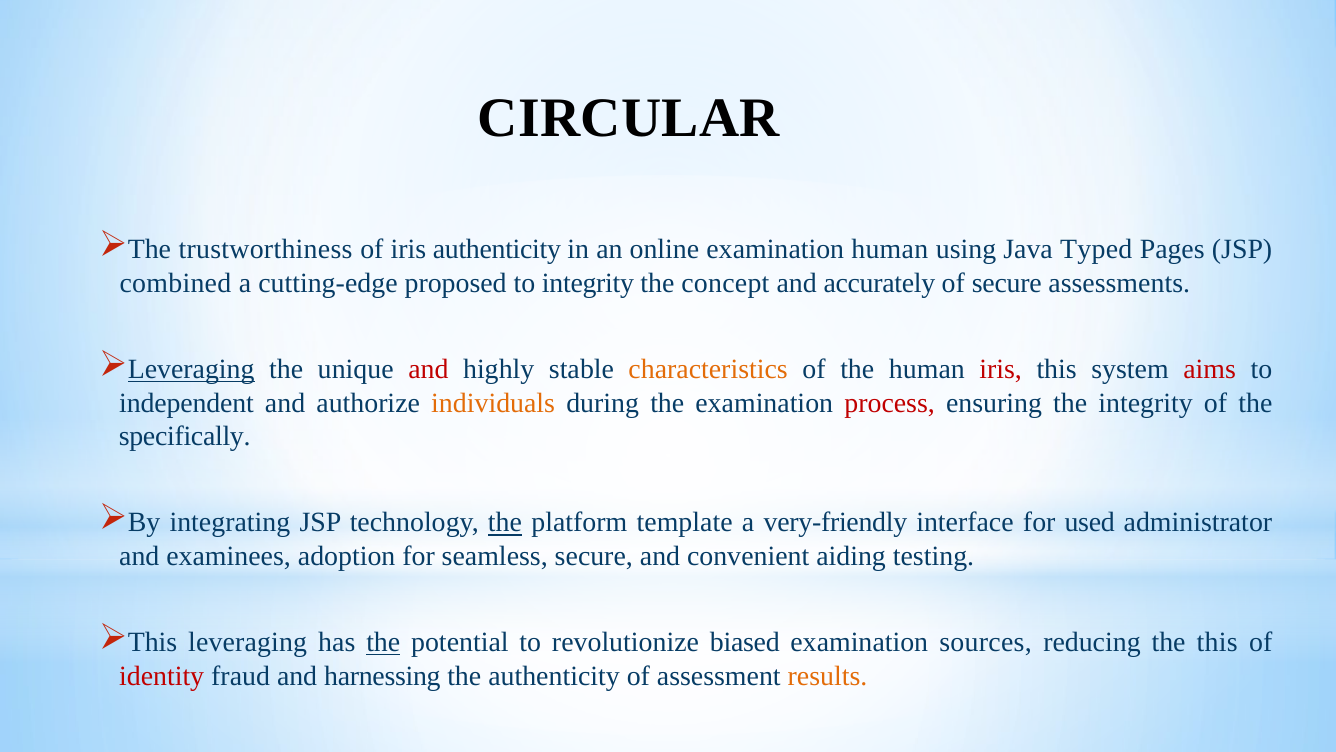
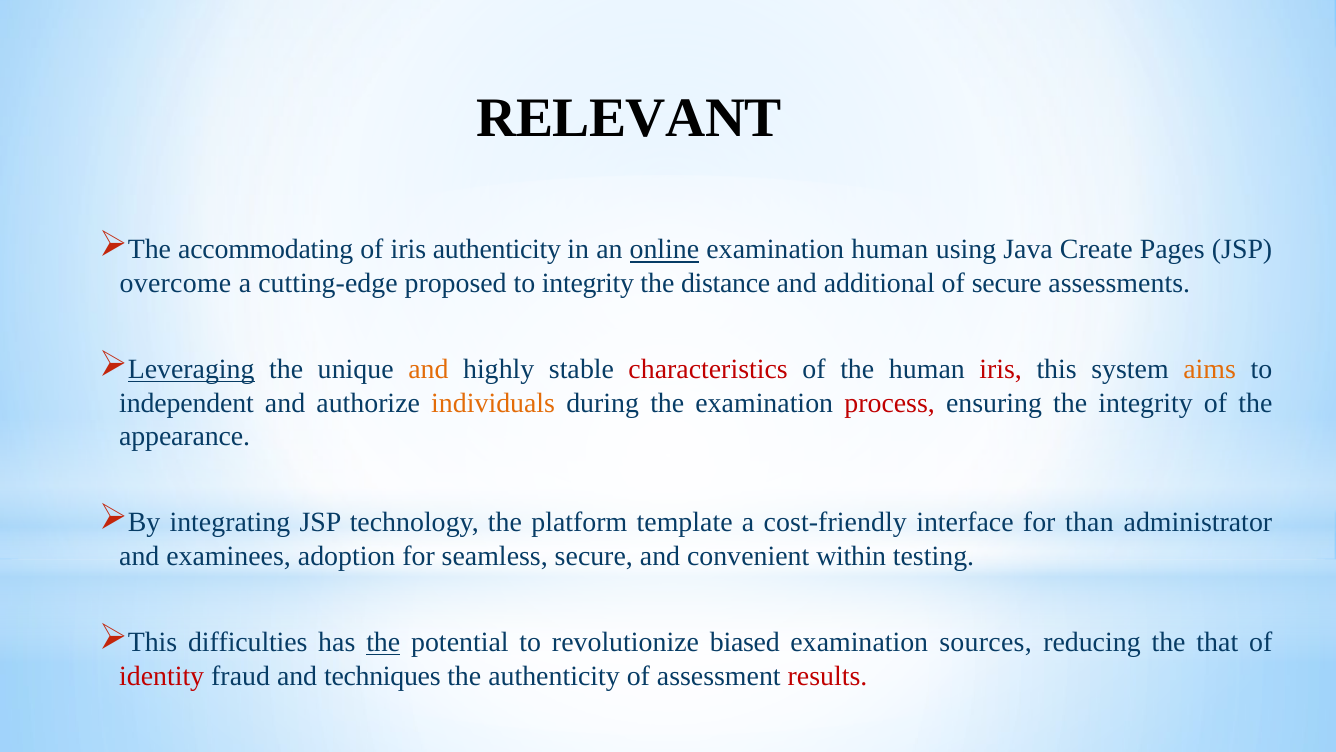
CIRCULAR: CIRCULAR -> RELEVANT
trustworthiness: trustworthiness -> accommodating
online underline: none -> present
Typed: Typed -> Create
combined: combined -> overcome
concept: concept -> distance
accurately: accurately -> additional
and at (428, 369) colour: red -> orange
characteristics colour: orange -> red
aims colour: red -> orange
specifically: specifically -> appearance
the at (505, 522) underline: present -> none
very-friendly: very-friendly -> cost-friendly
used: used -> than
aiding: aiding -> within
This leveraging: leveraging -> difficulties
the this: this -> that
harnessing: harnessing -> techniques
results colour: orange -> red
